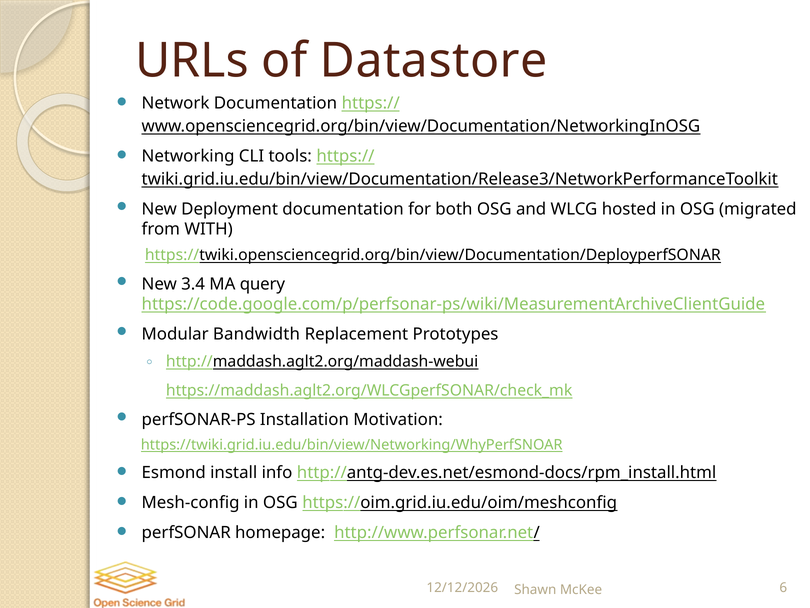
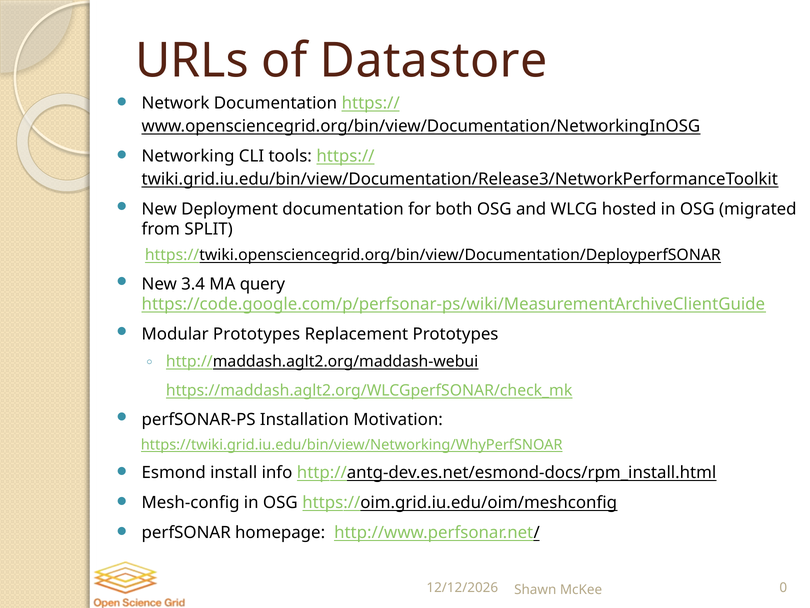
WITH: WITH -> SPLIT
Modular Bandwidth: Bandwidth -> Prototypes
6: 6 -> 0
